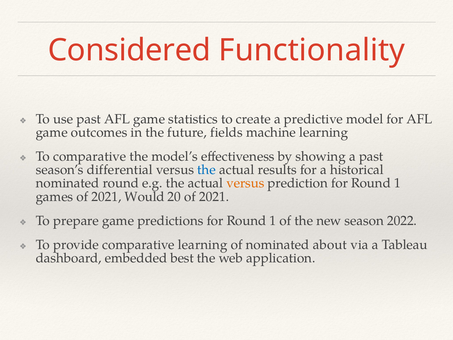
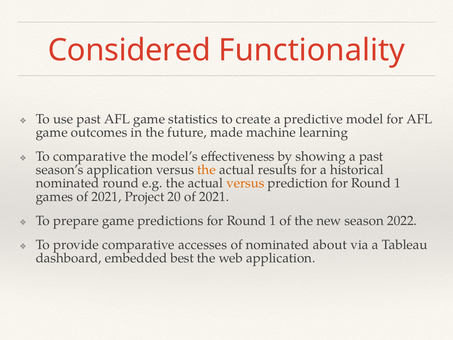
fields: fields -> made
season’s differential: differential -> application
the at (207, 170) colour: blue -> orange
Would: Would -> Project
comparative learning: learning -> accesses
